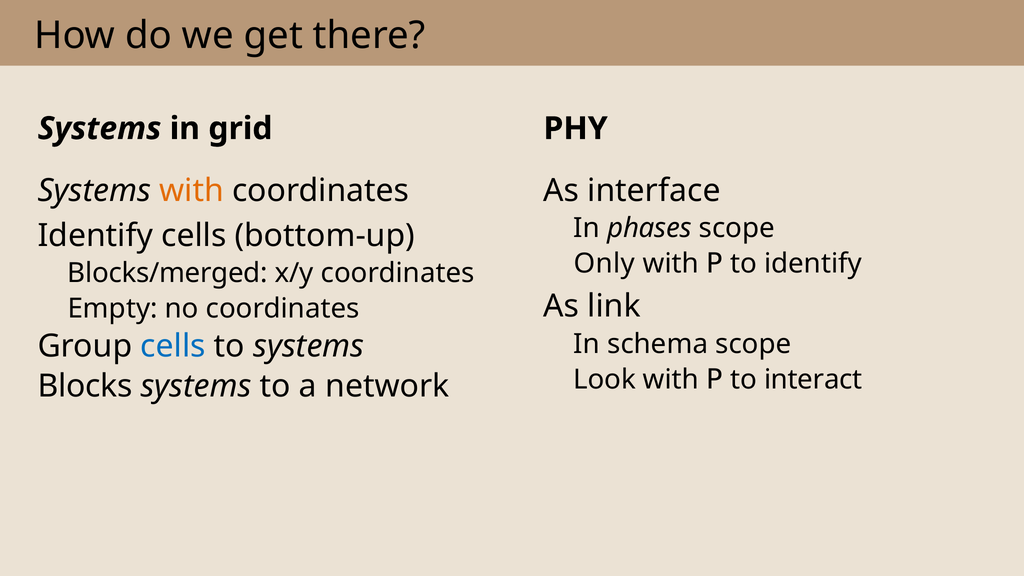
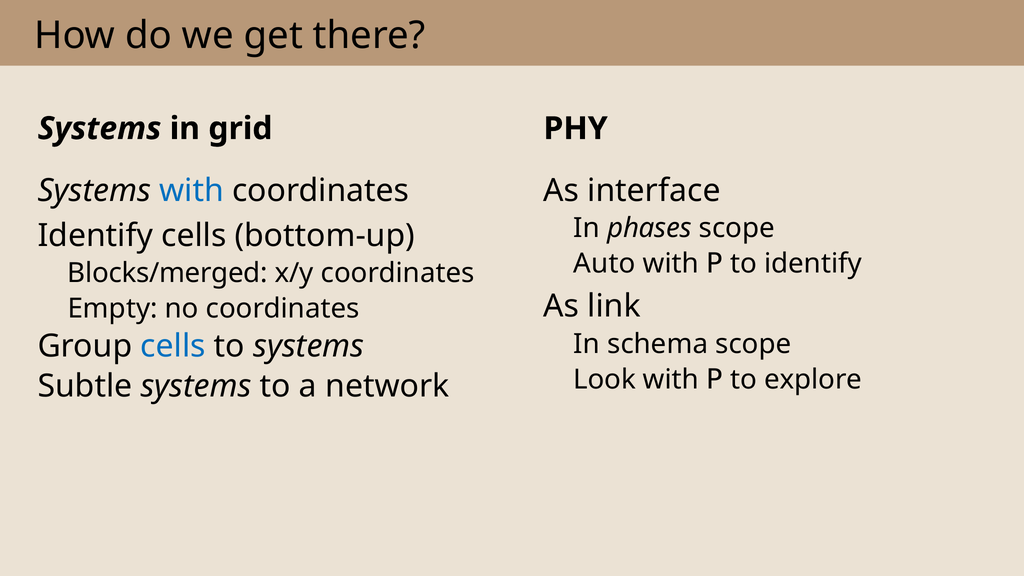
with at (192, 190) colour: orange -> blue
Only: Only -> Auto
interact: interact -> explore
Blocks: Blocks -> Subtle
